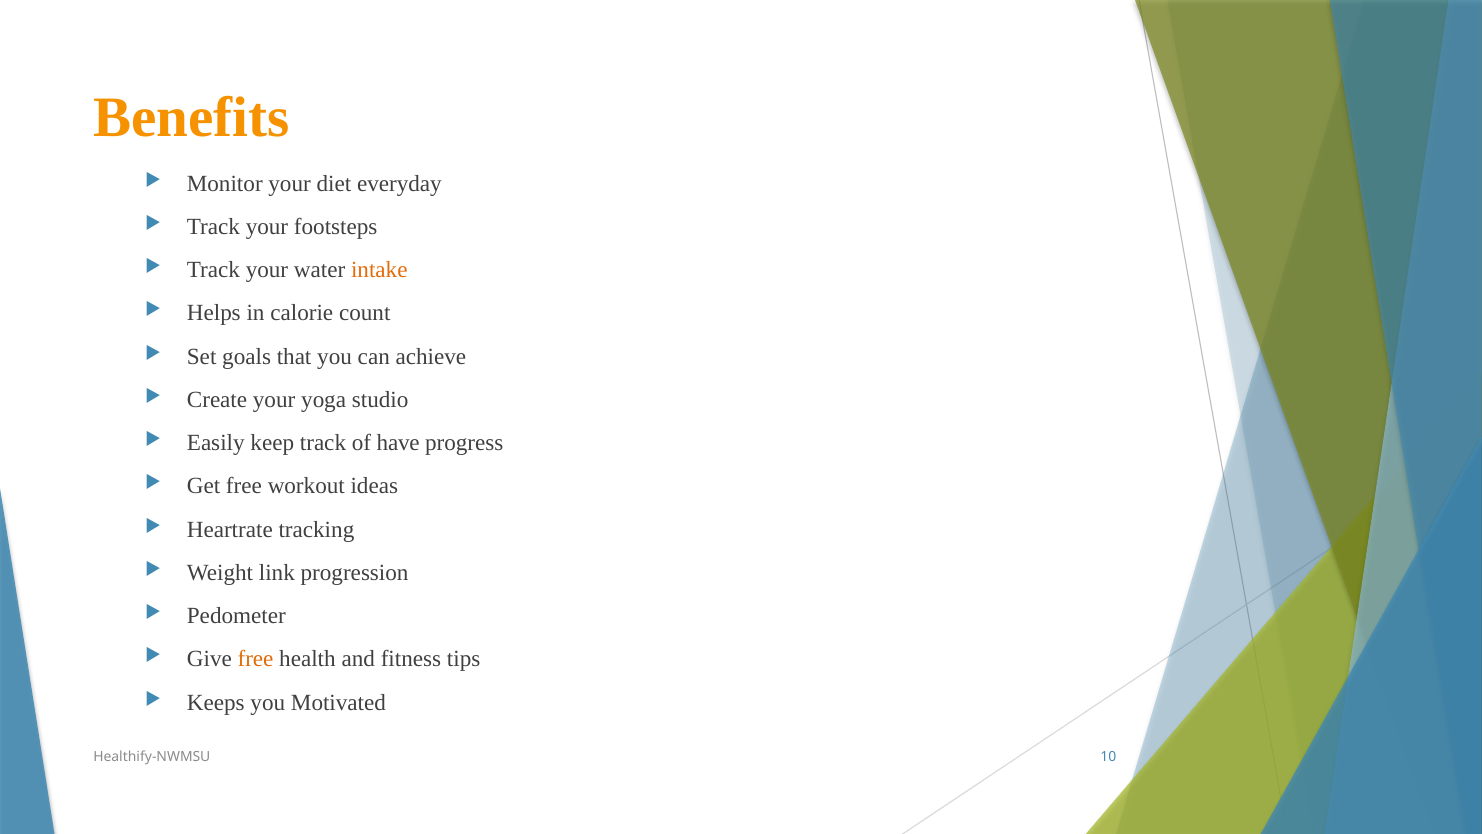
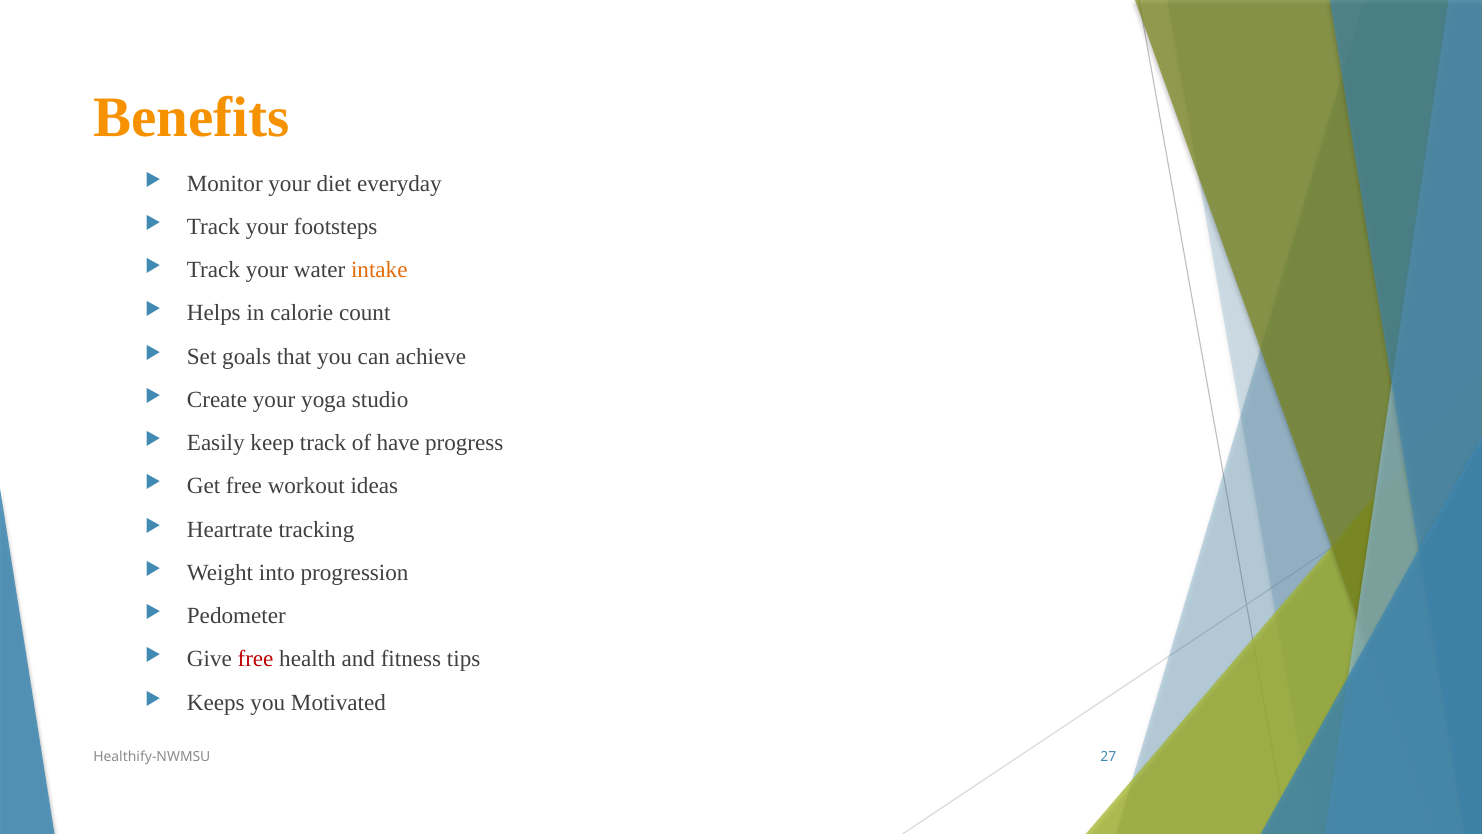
link: link -> into
free at (256, 659) colour: orange -> red
10: 10 -> 27
